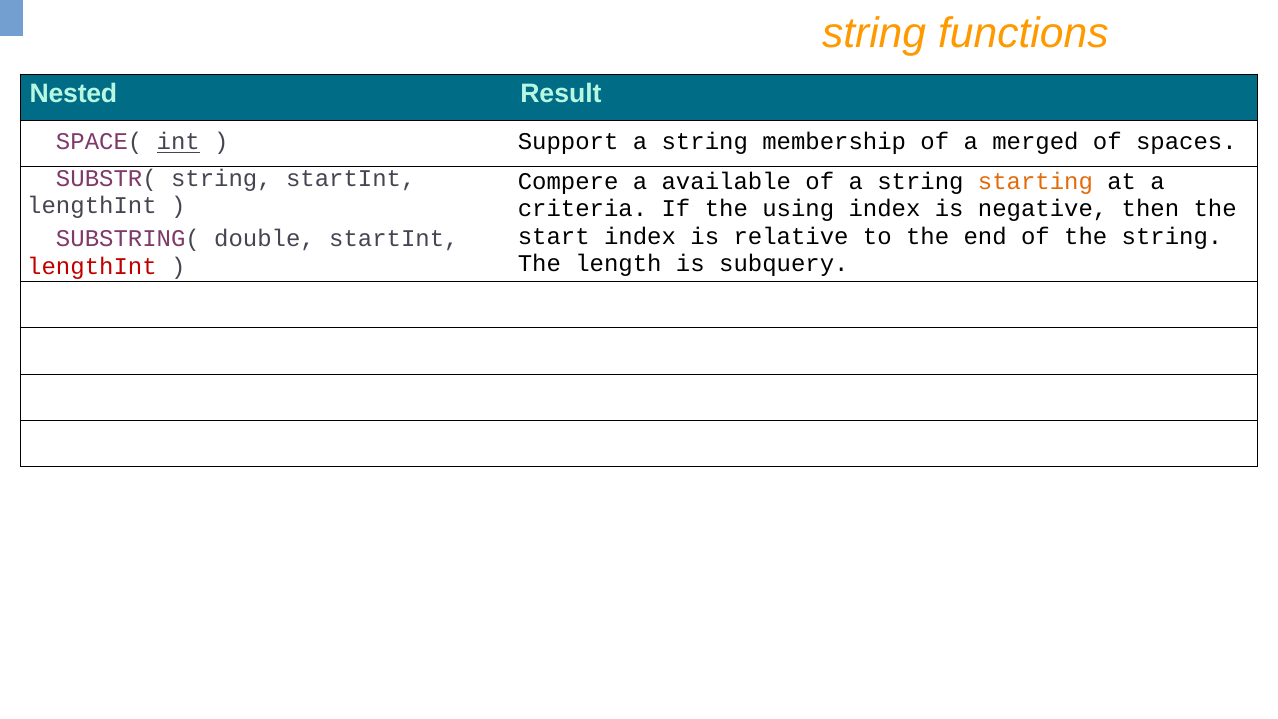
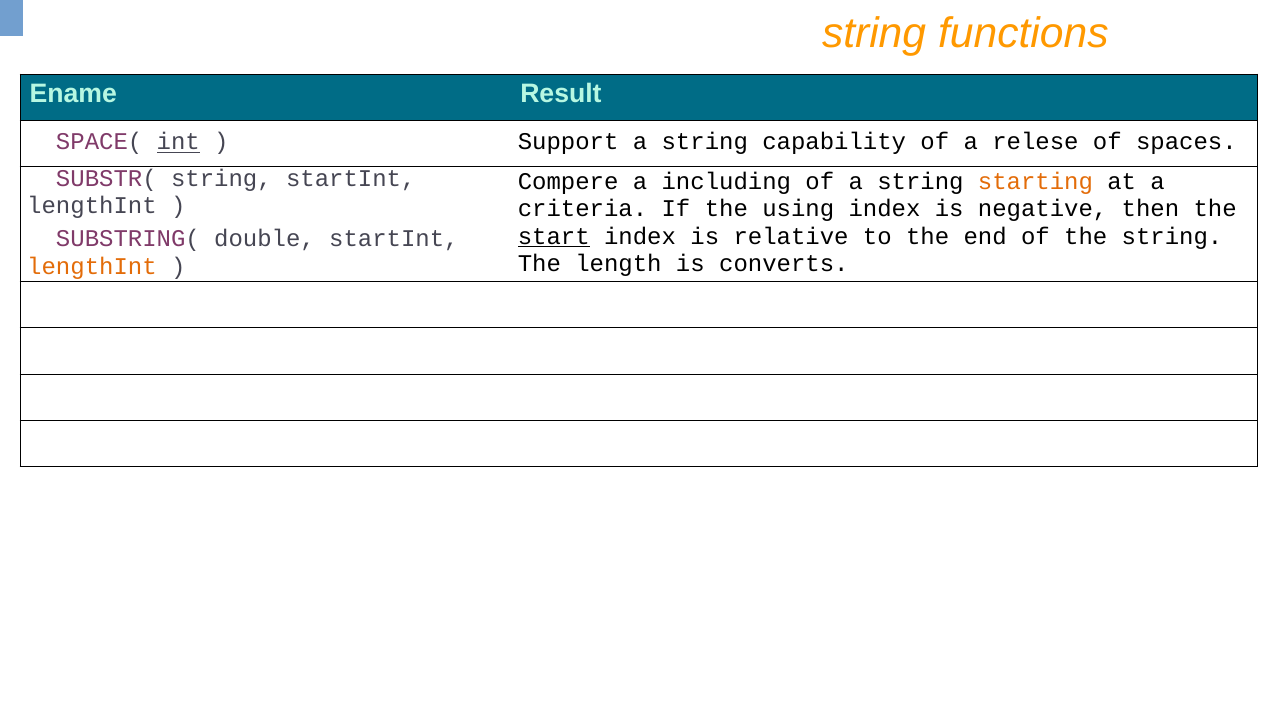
Nested: Nested -> Ename
membership: membership -> capability
merged: merged -> relese
available: available -> including
start underline: none -> present
subquery: subquery -> converts
lengthInt at (92, 266) colour: red -> orange
